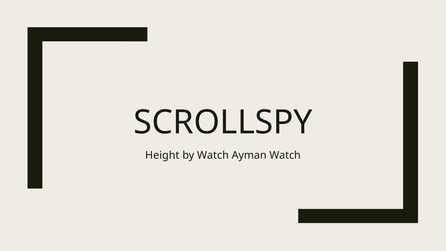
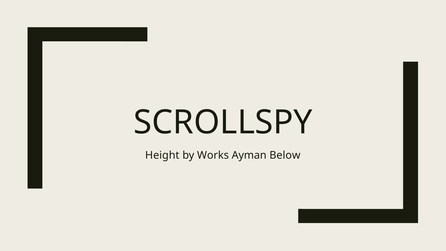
by Watch: Watch -> Works
Ayman Watch: Watch -> Below
